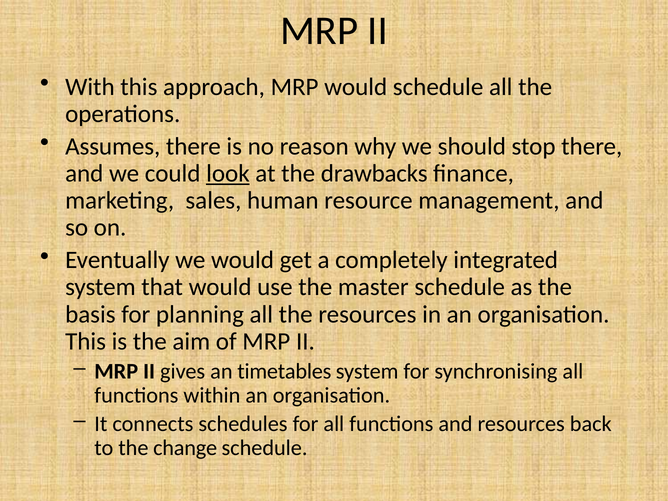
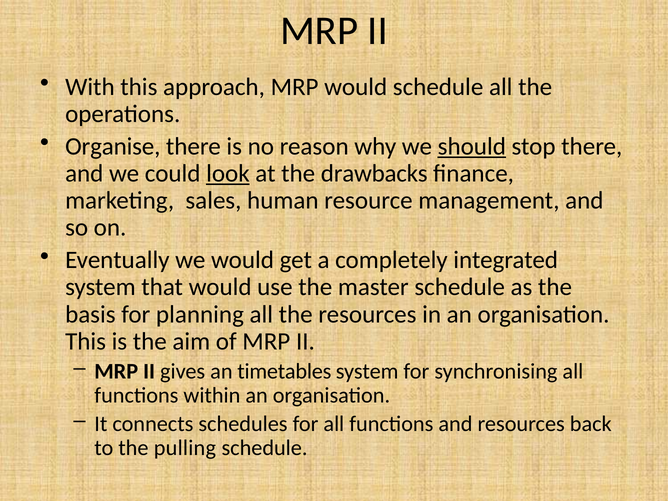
Assumes: Assumes -> Organise
should underline: none -> present
change: change -> pulling
